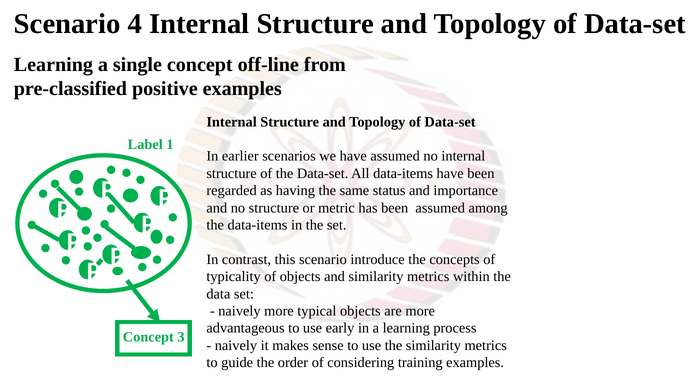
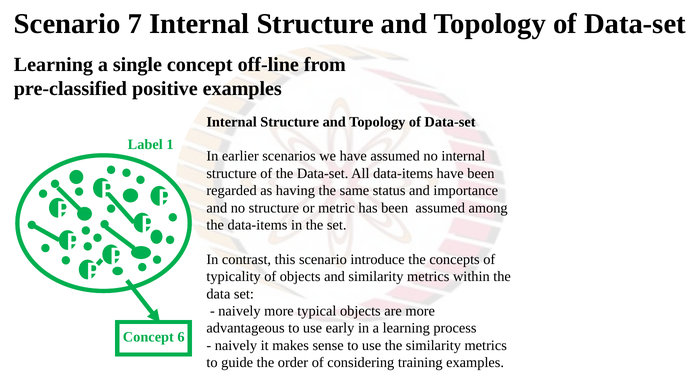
4: 4 -> 7
3: 3 -> 6
